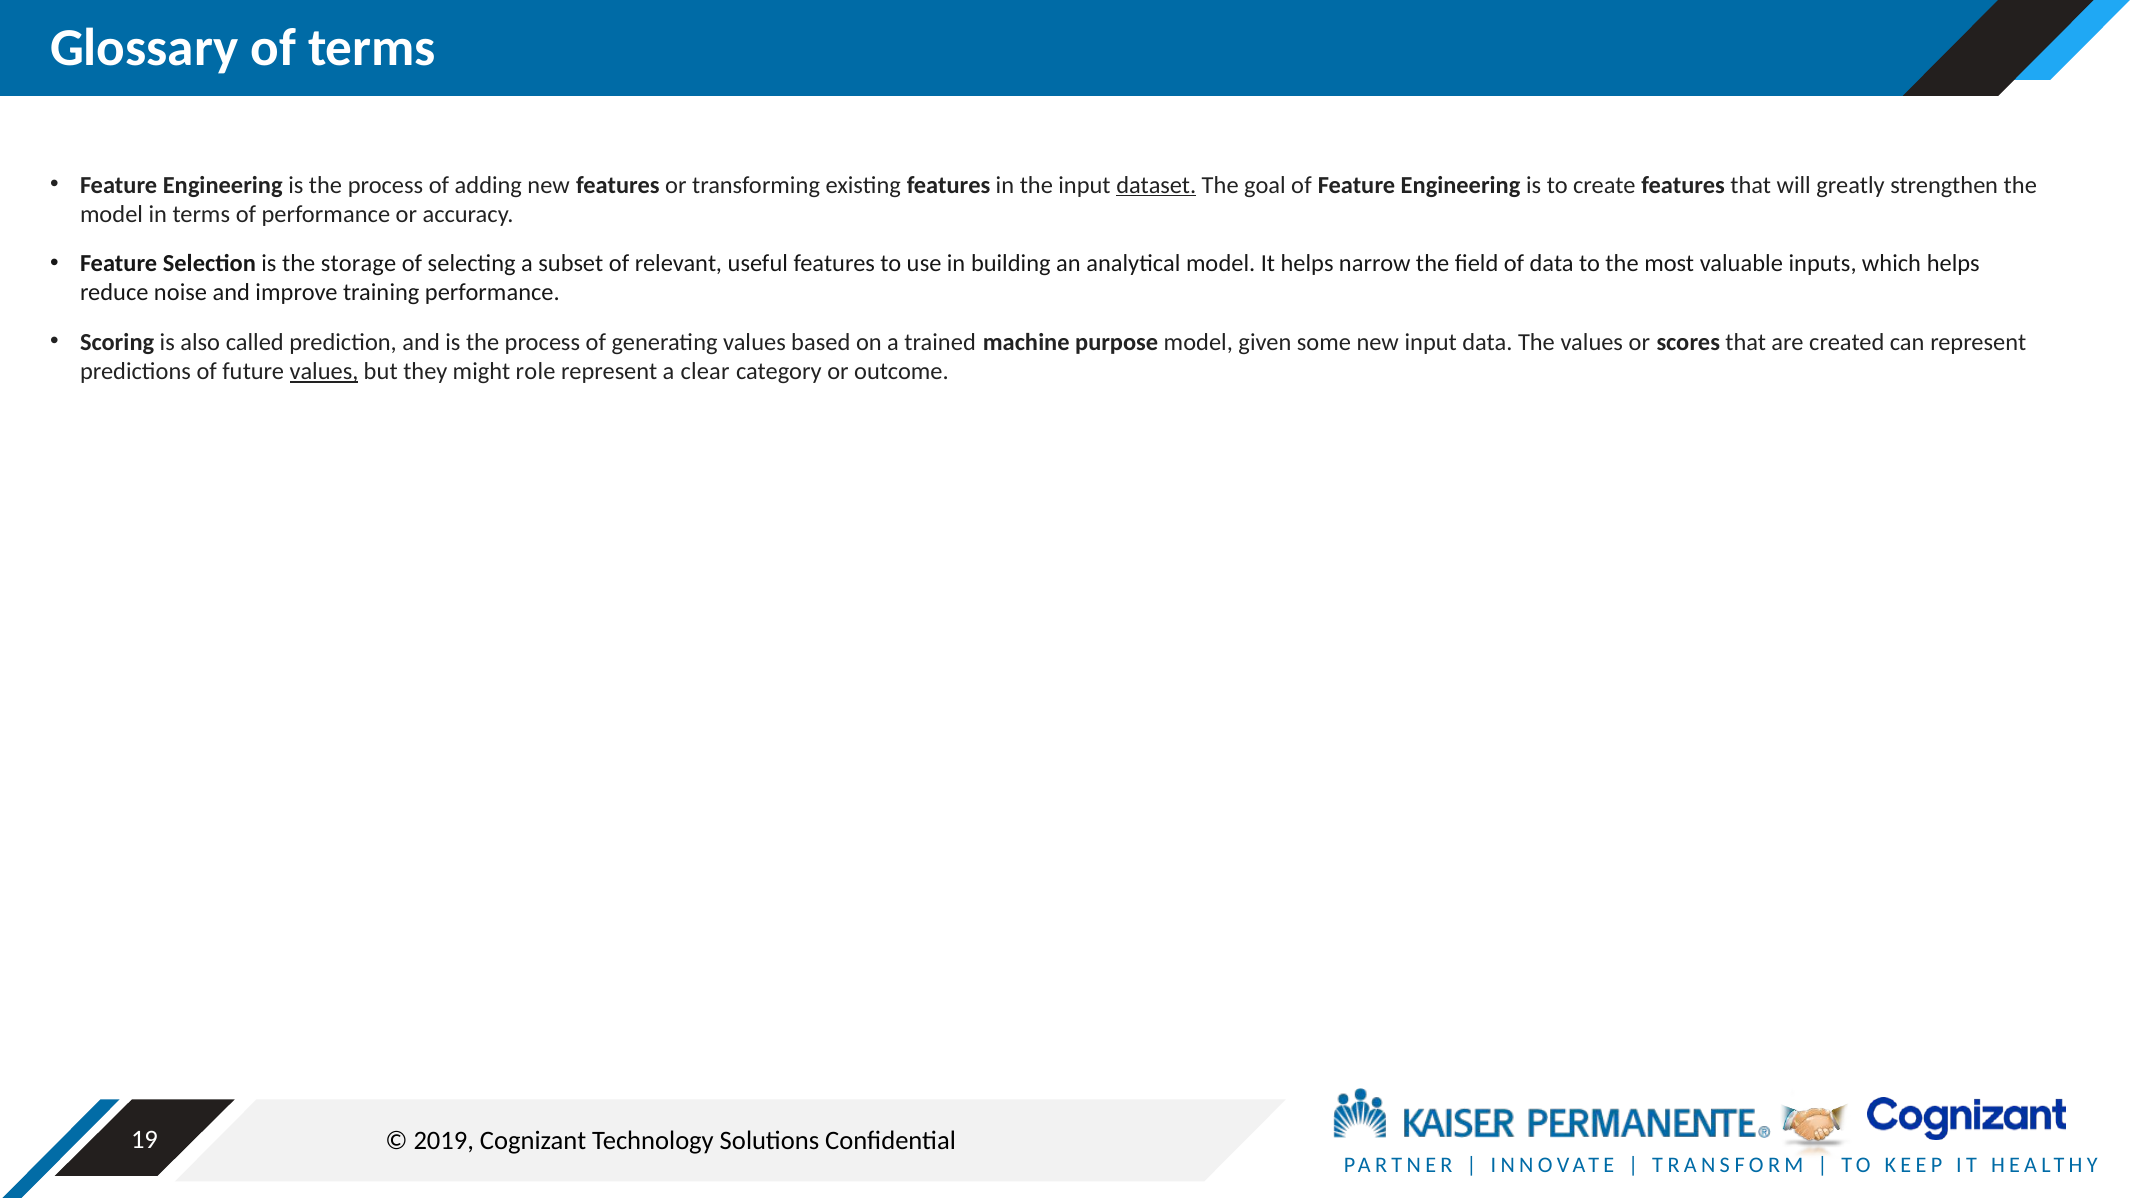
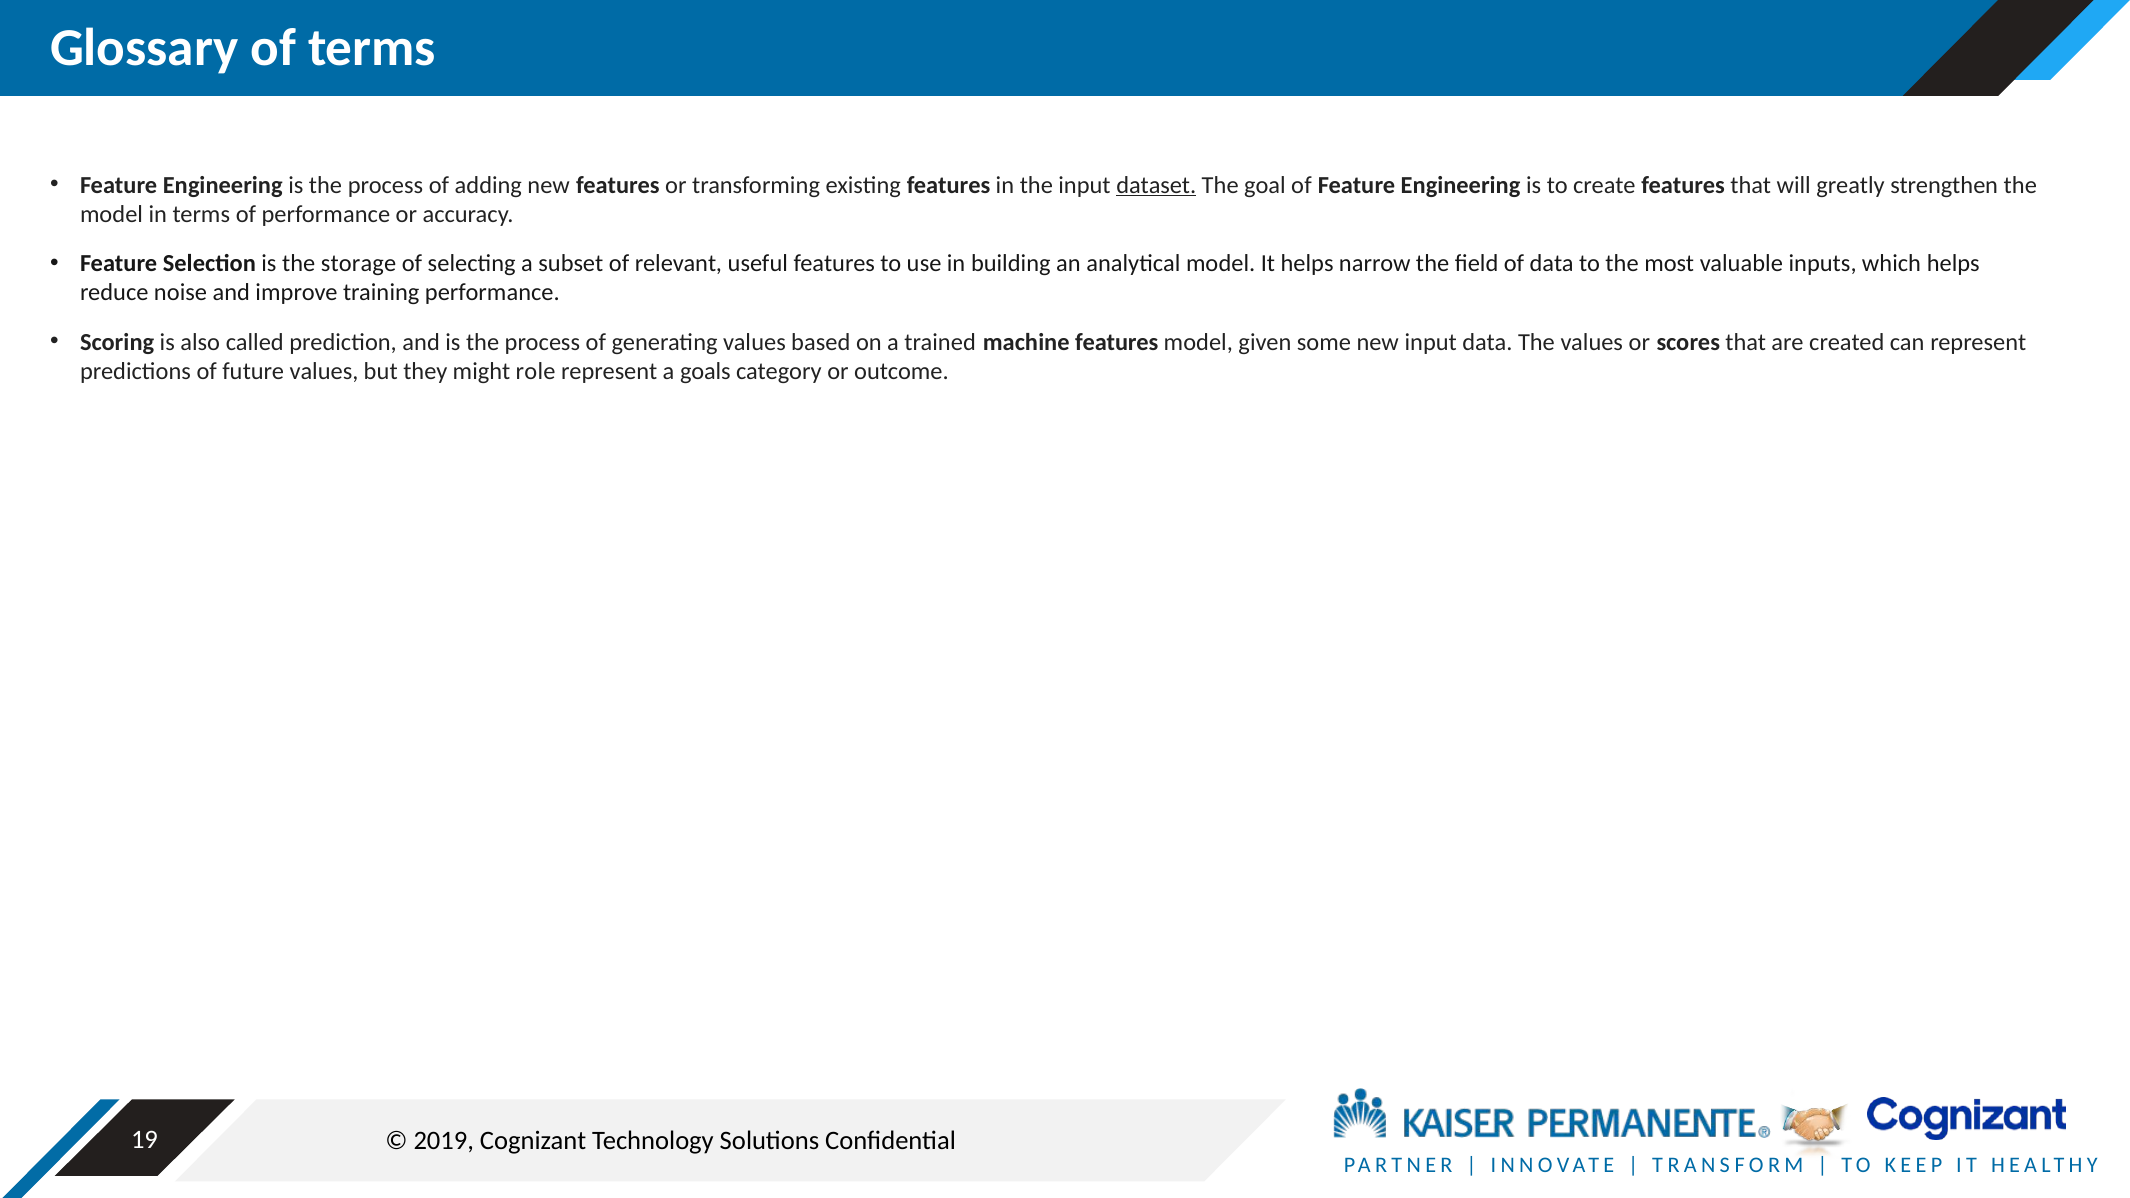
machine purpose: purpose -> features
values at (324, 372) underline: present -> none
clear: clear -> goals
